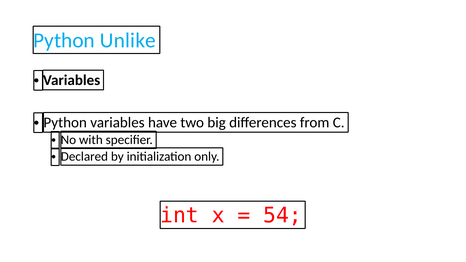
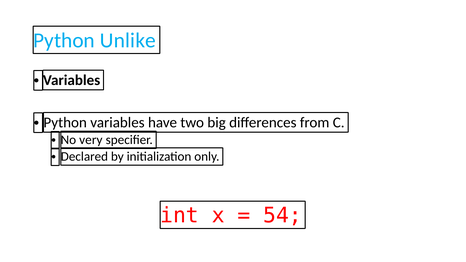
with: with -> very
